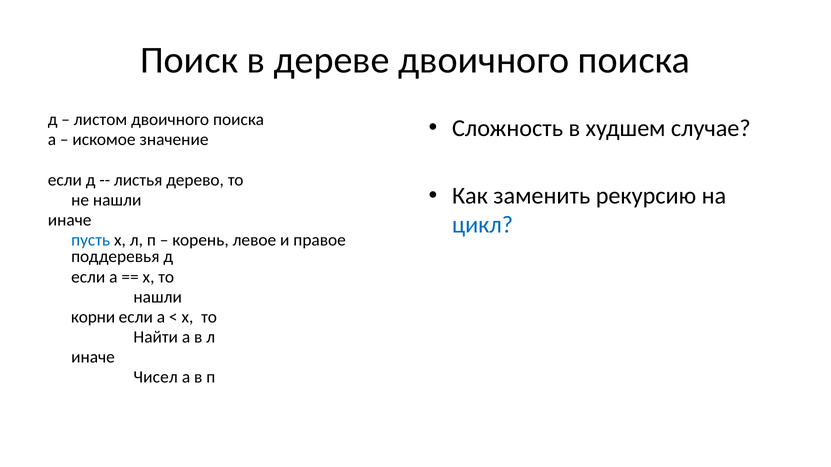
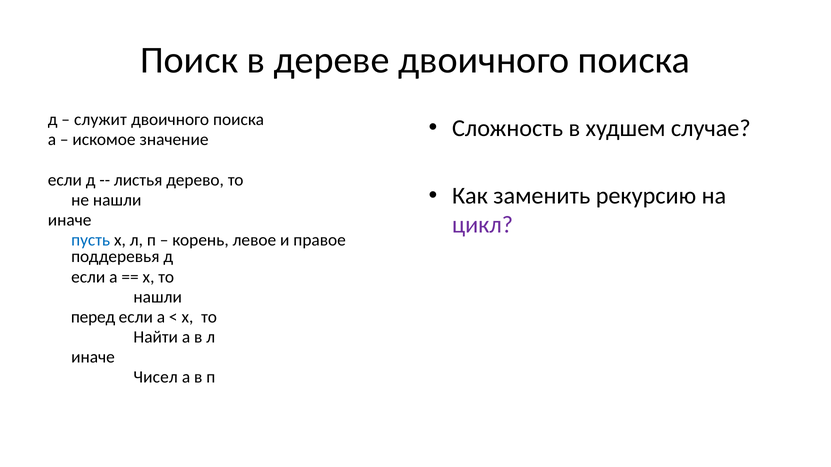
листом: листом -> служит
цикл colour: blue -> purple
корни: корни -> перед
